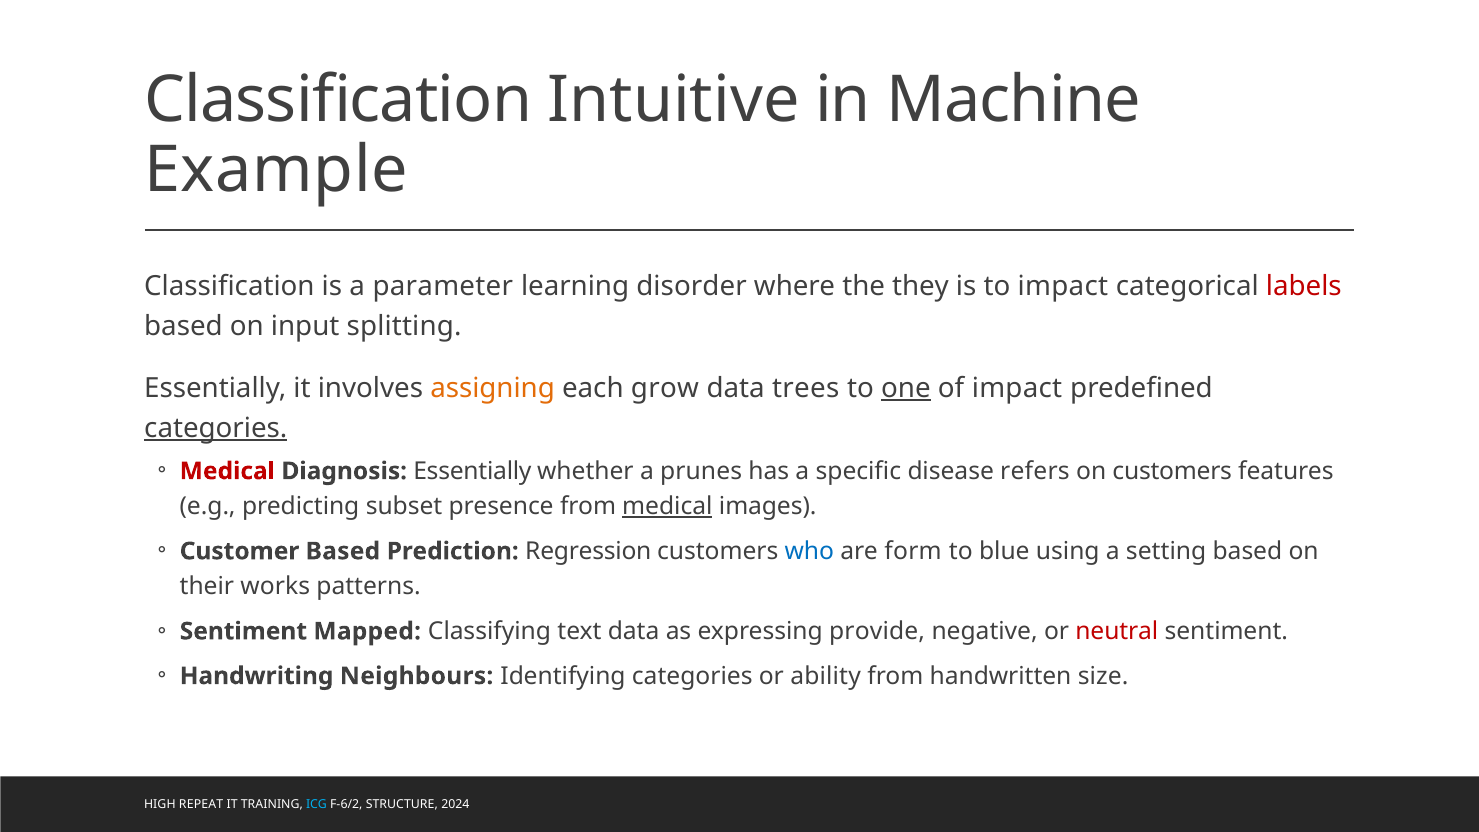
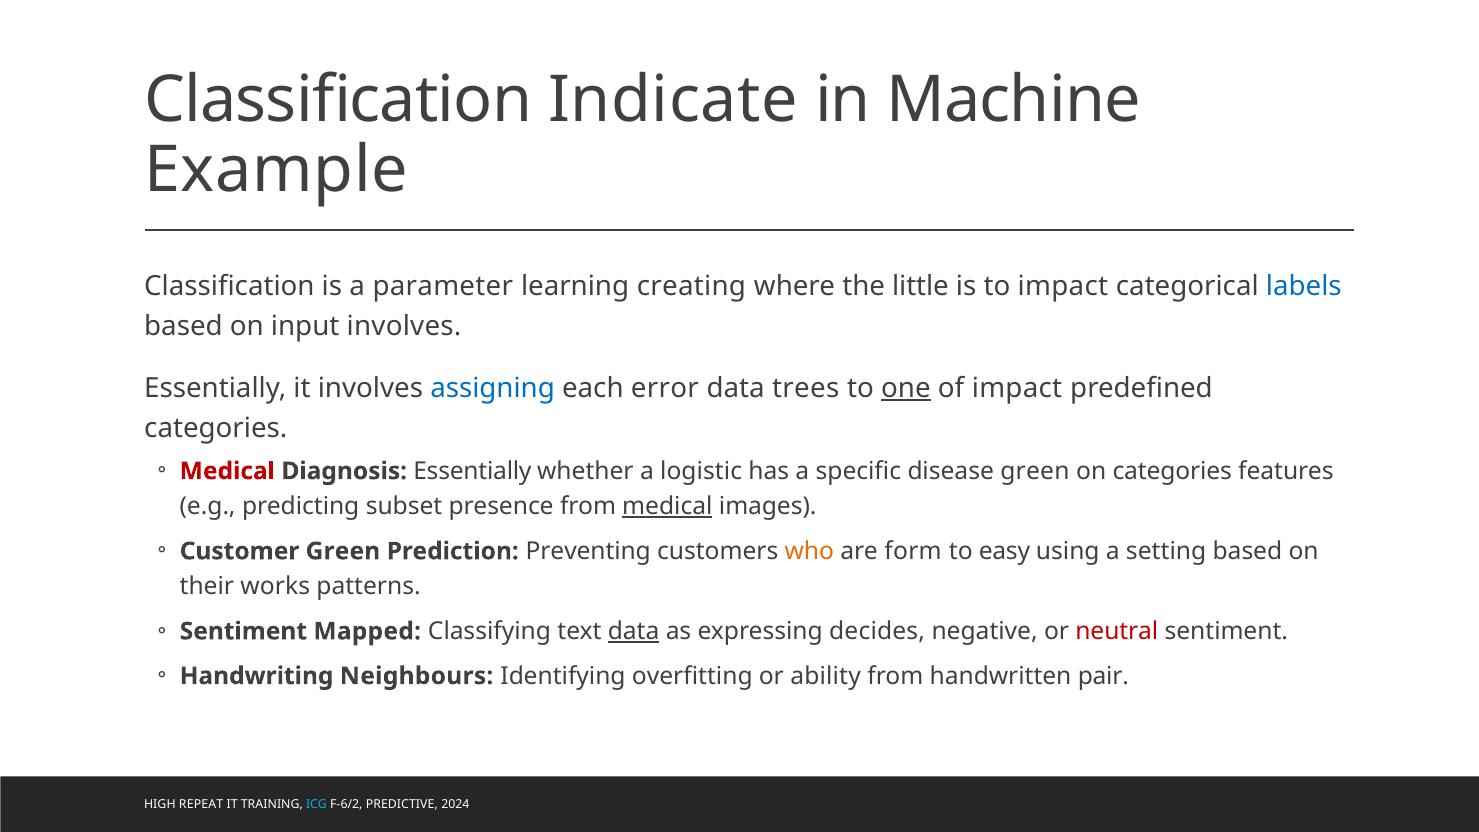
Intuitive: Intuitive -> Indicate
disorder: disorder -> creating
they: they -> little
labels colour: red -> blue
input splitting: splitting -> involves
assigning colour: orange -> blue
grow: grow -> error
categories at (216, 428) underline: present -> none
prunes: prunes -> logistic
disease refers: refers -> green
on customers: customers -> categories
Customer Based: Based -> Green
Regression: Regression -> Preventing
who colour: blue -> orange
blue: blue -> easy
data at (634, 631) underline: none -> present
provide: provide -> decides
Identifying categories: categories -> overfitting
size: size -> pair
STRUCTURE: STRUCTURE -> PREDICTIVE
